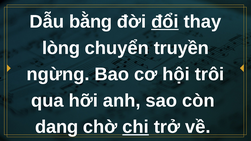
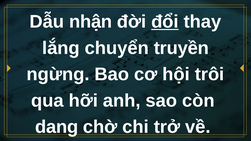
bằng: bằng -> nhận
lòng: lòng -> lắng
chi underline: present -> none
